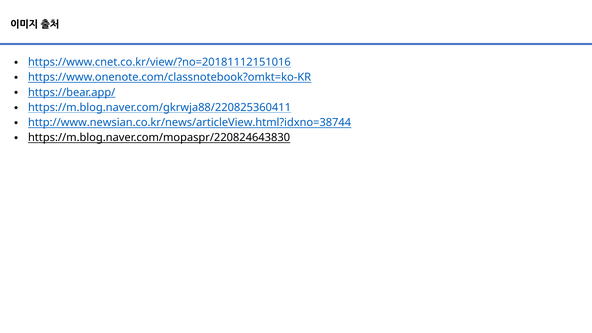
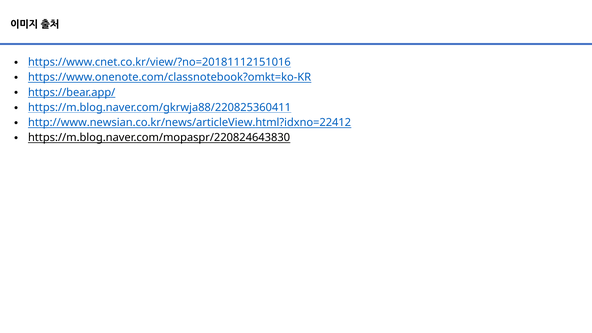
http://www.newsian.co.kr/news/articleView.html?idxno=38744: http://www.newsian.co.kr/news/articleView.html?idxno=38744 -> http://www.newsian.co.kr/news/articleView.html?idxno=22412
